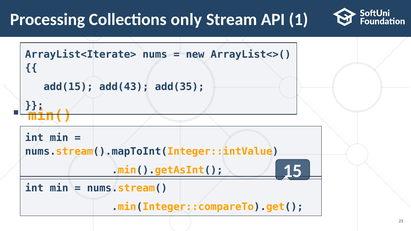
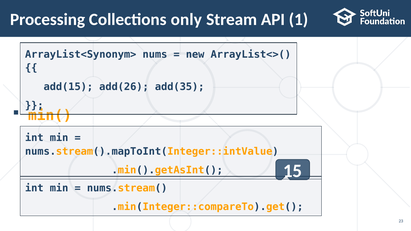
ArrayList<Iterate>: ArrayList<Iterate> -> ArrayList<Synonym>
add(43: add(43 -> add(26
